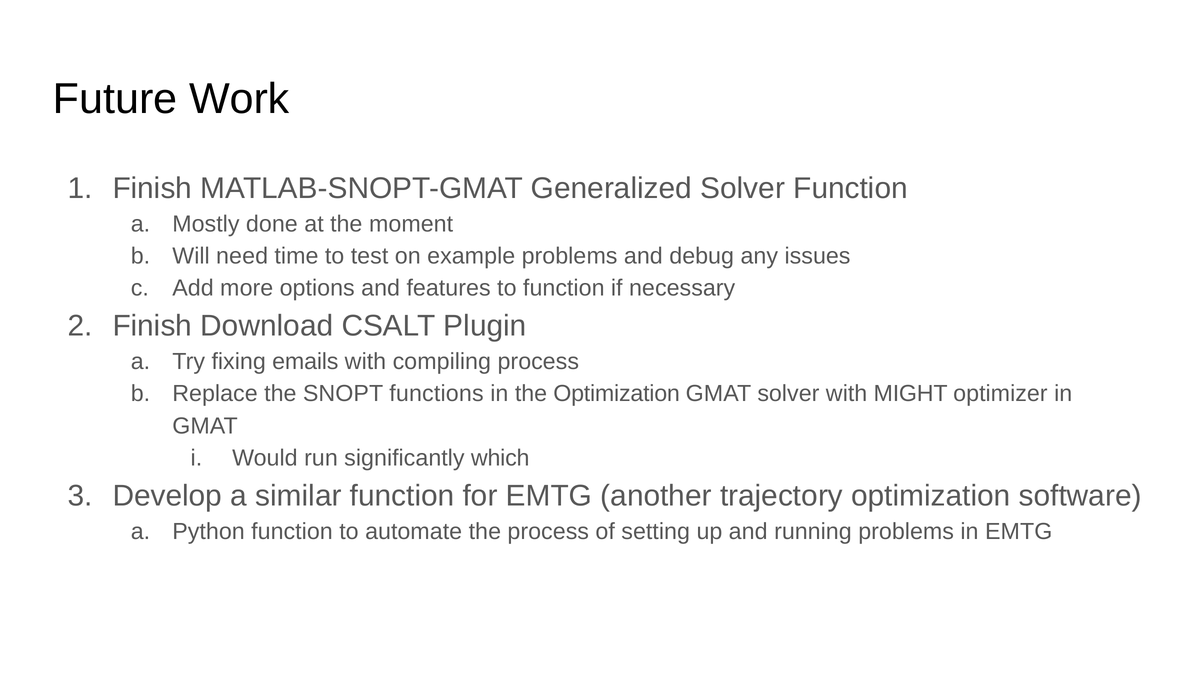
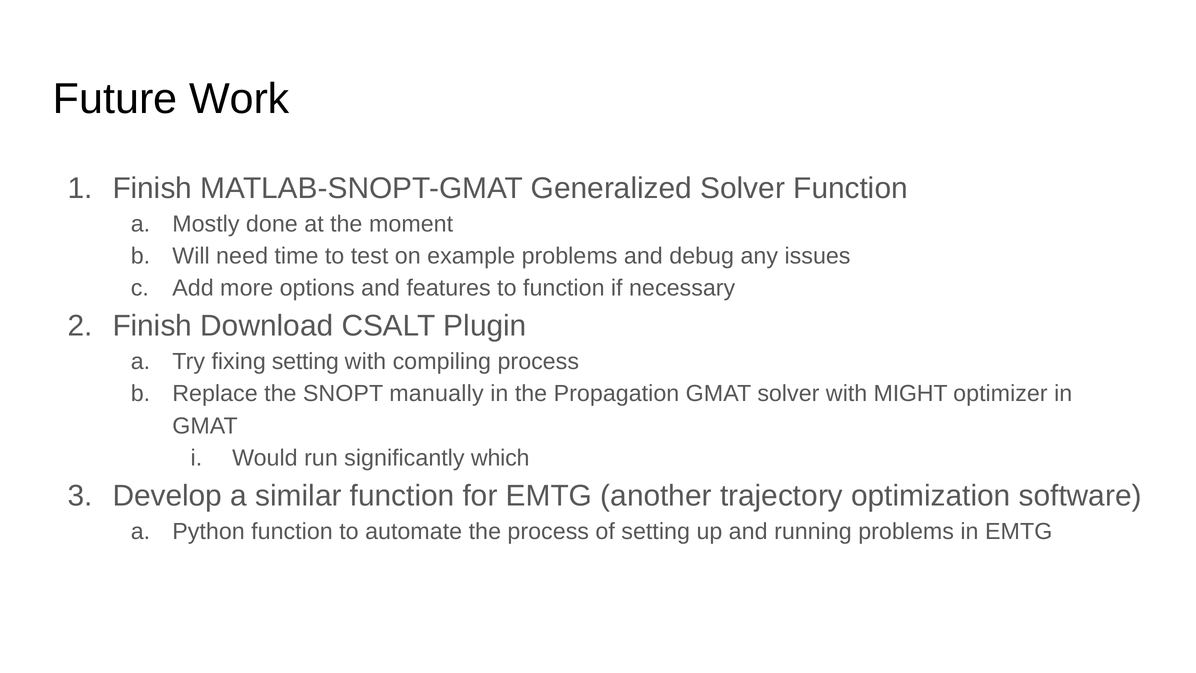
fixing emails: emails -> setting
functions: functions -> manually
the Optimization: Optimization -> Propagation
